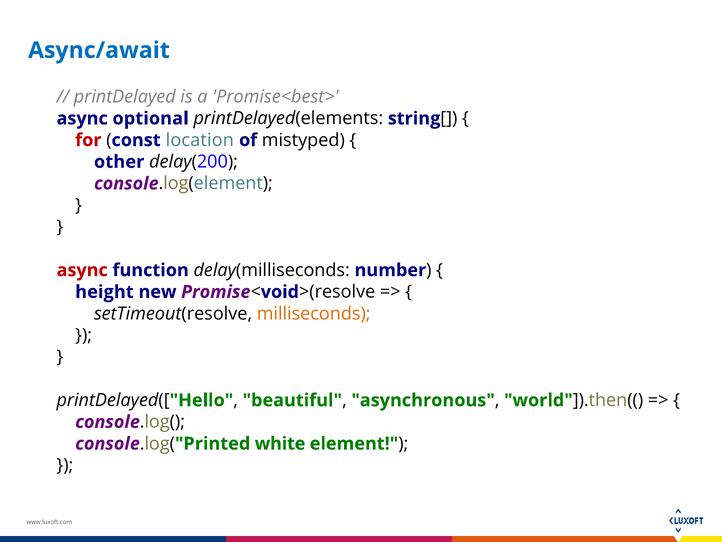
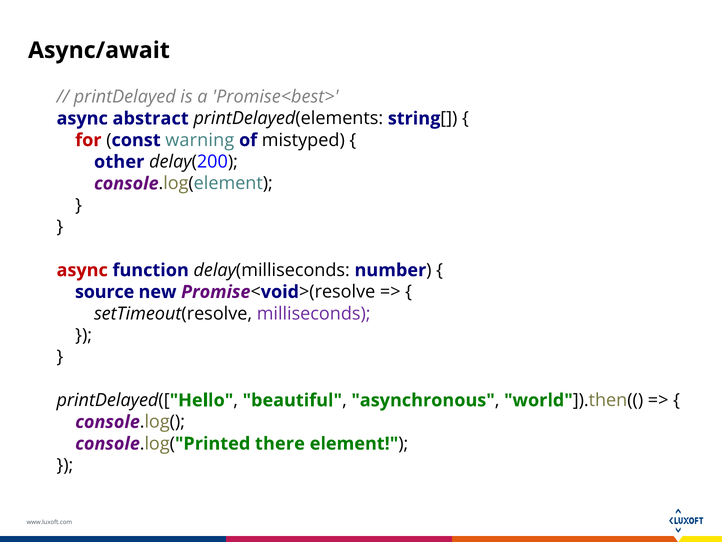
Async/await colour: blue -> black
optional: optional -> abstract
location: location -> warning
height: height -> source
milliseconds colour: orange -> purple
white: white -> there
